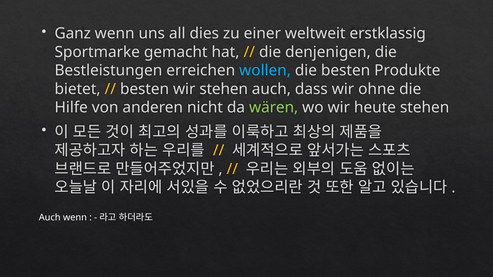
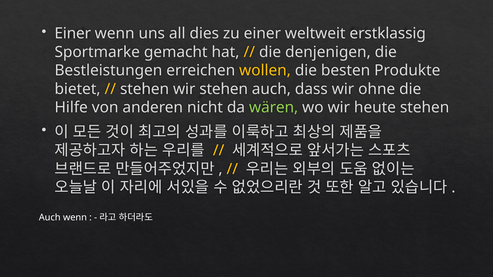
Ganz at (73, 34): Ganz -> Einer
wollen colour: light blue -> yellow
besten at (145, 89): besten -> stehen
